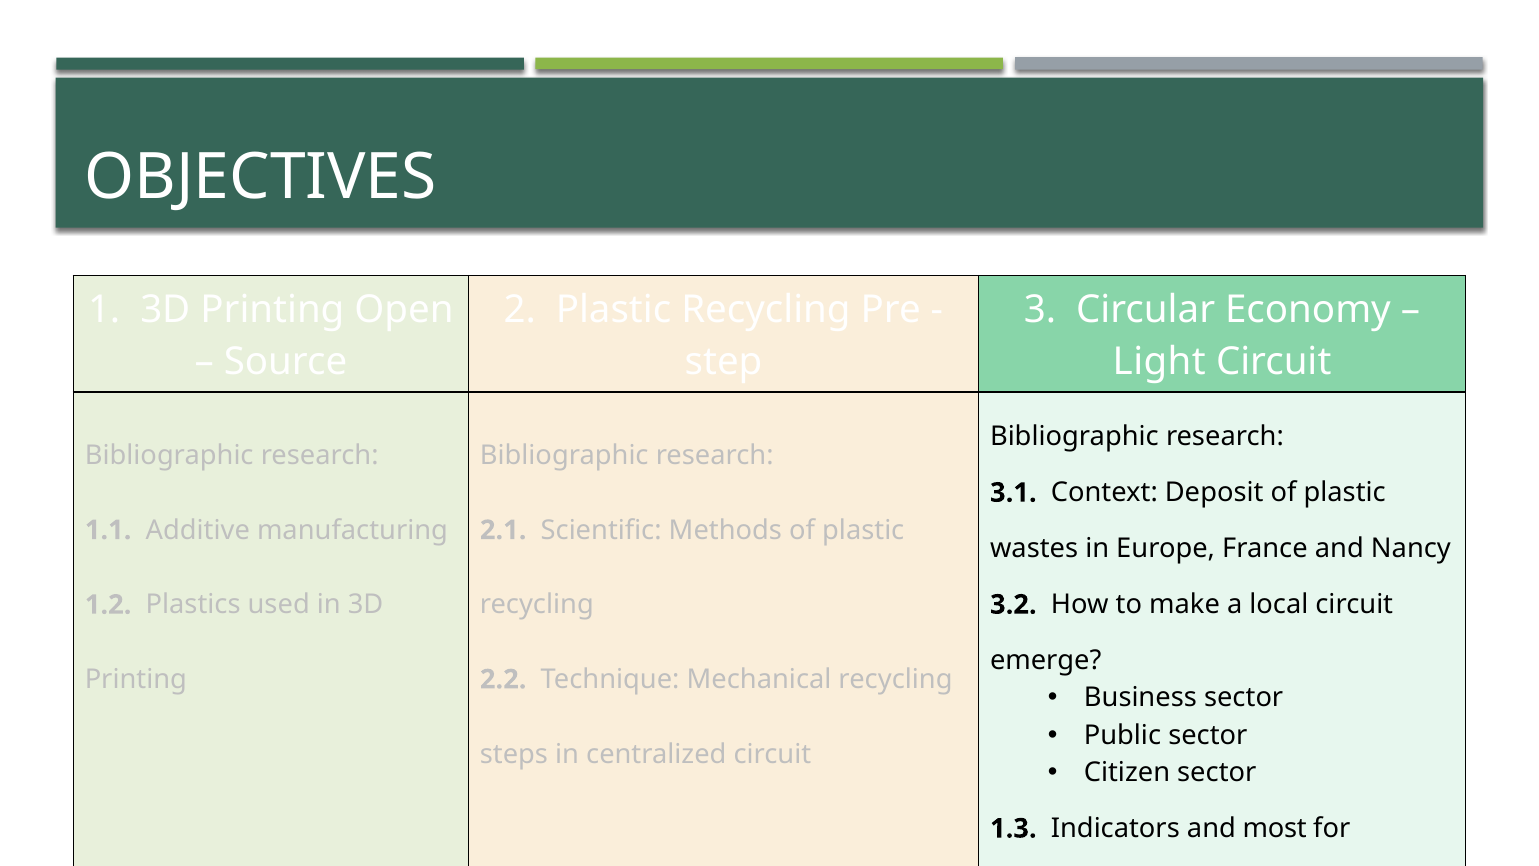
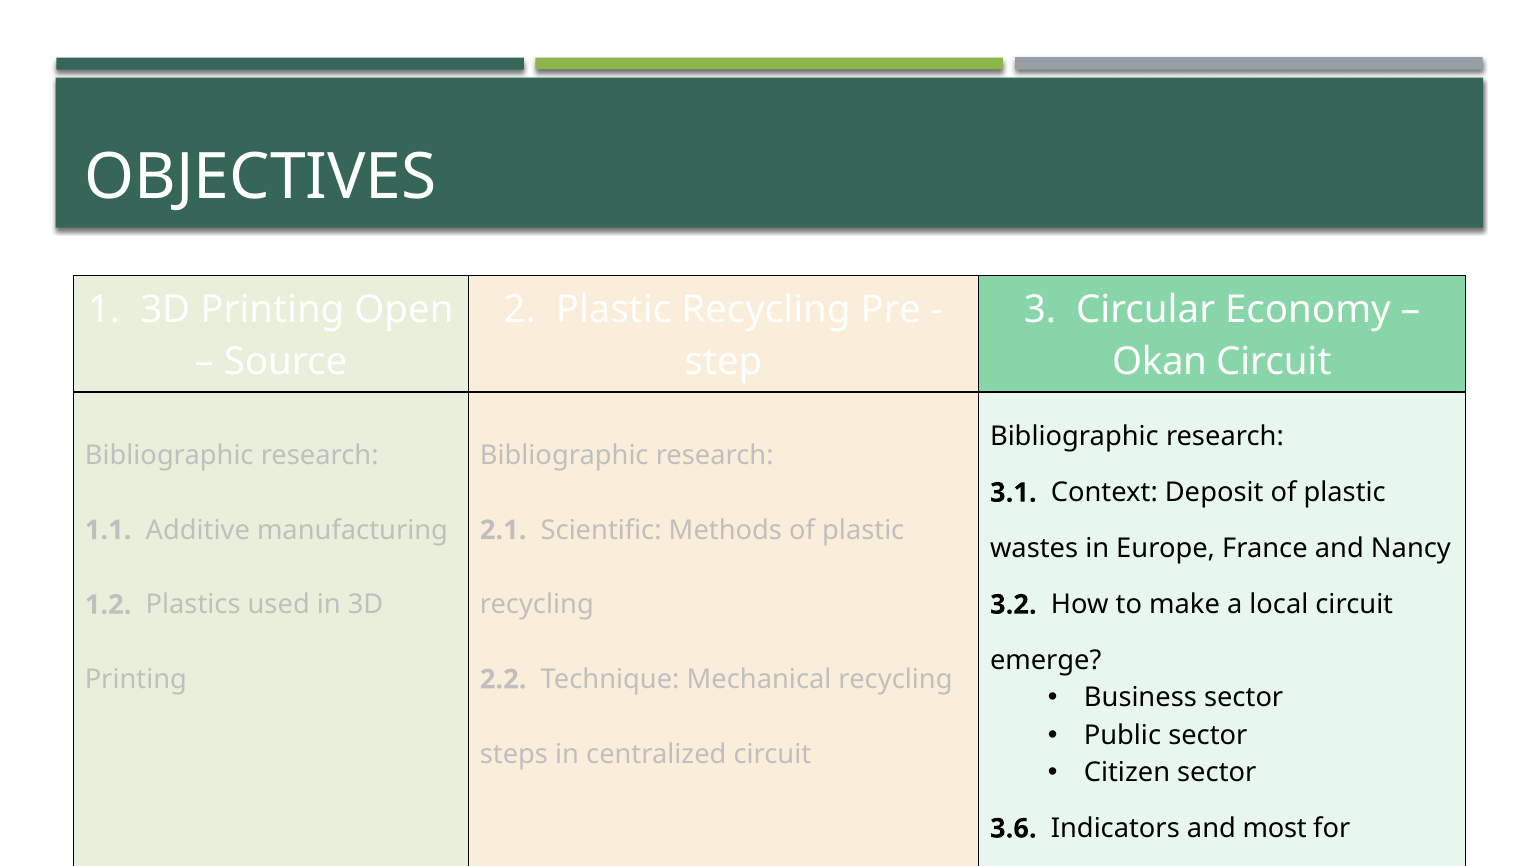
Light: Light -> Okan
1.3: 1.3 -> 3.6
